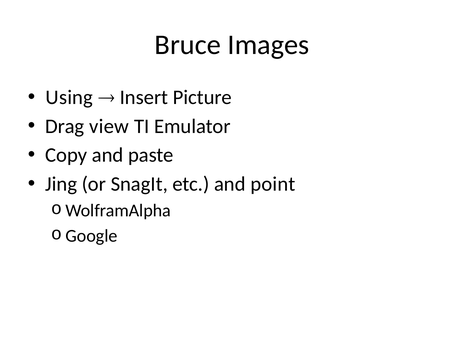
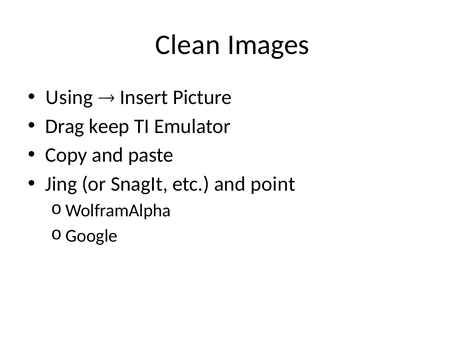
Bruce: Bruce -> Clean
view: view -> keep
